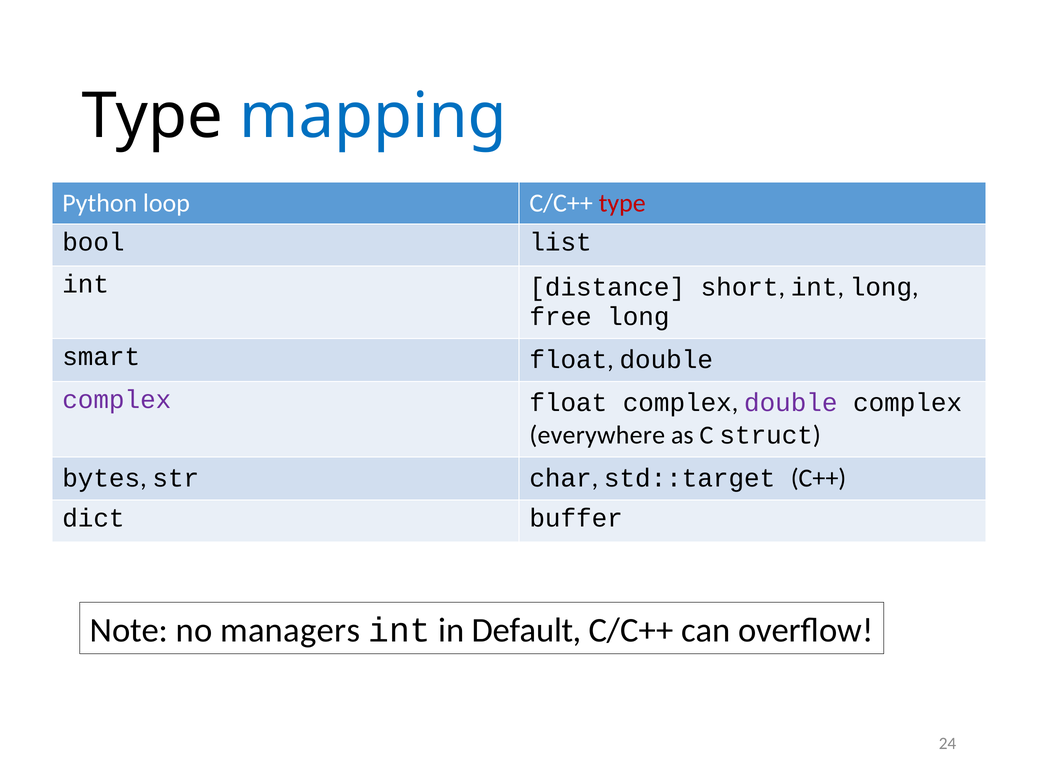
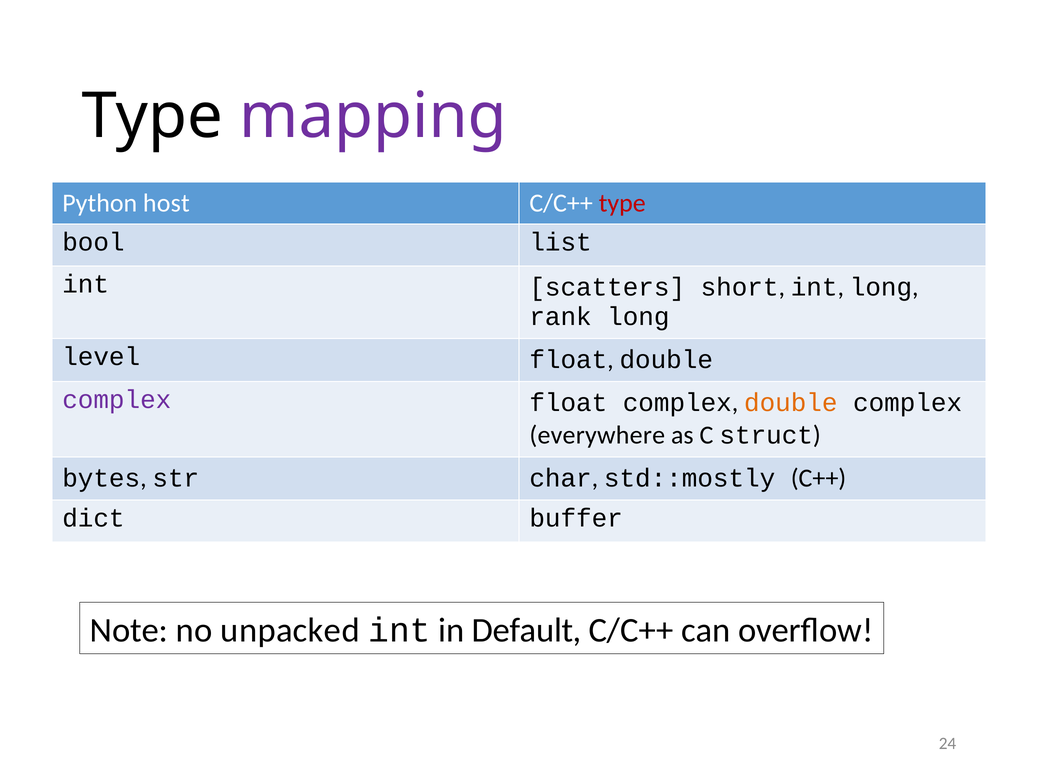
mapping colour: blue -> purple
loop: loop -> host
distance: distance -> scatters
free: free -> rank
smart: smart -> level
double at (791, 403) colour: purple -> orange
std::target: std::target -> std::mostly
managers: managers -> unpacked
